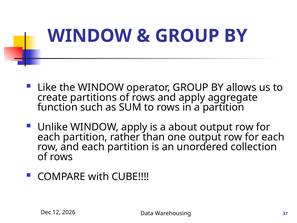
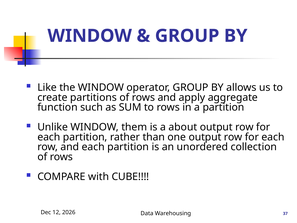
WINDOW apply: apply -> them
